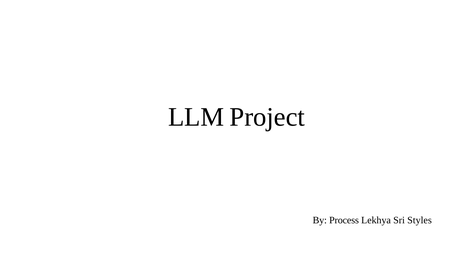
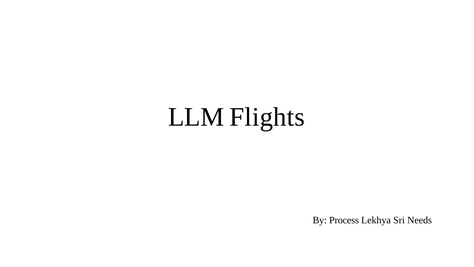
Project: Project -> Flights
Styles: Styles -> Needs
